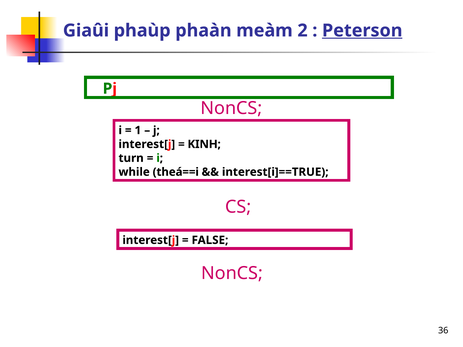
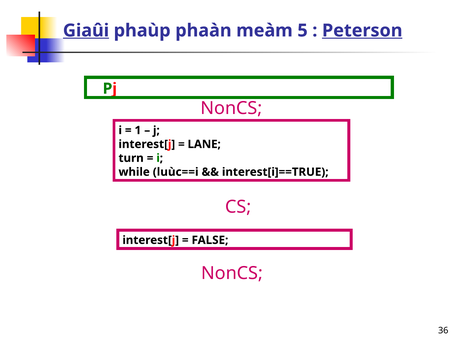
Giaûi underline: none -> present
2: 2 -> 5
KINH: KINH -> LANE
theá==i: theá==i -> luùc==i
